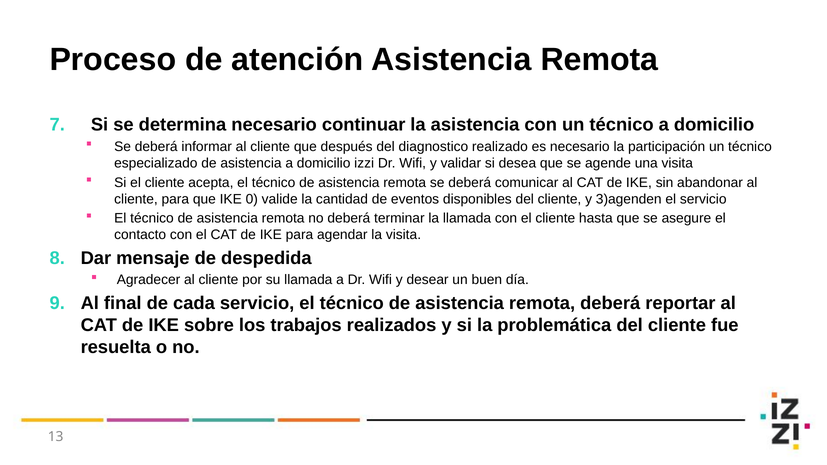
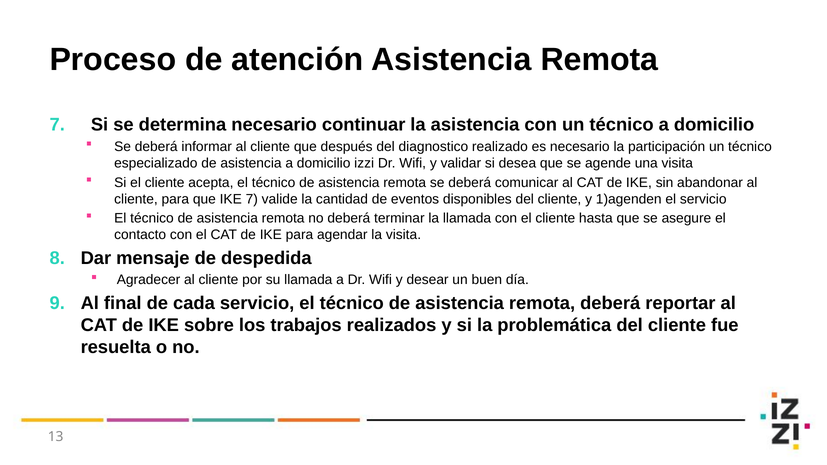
IKE 0: 0 -> 7
3)agenden: 3)agenden -> 1)agenden
